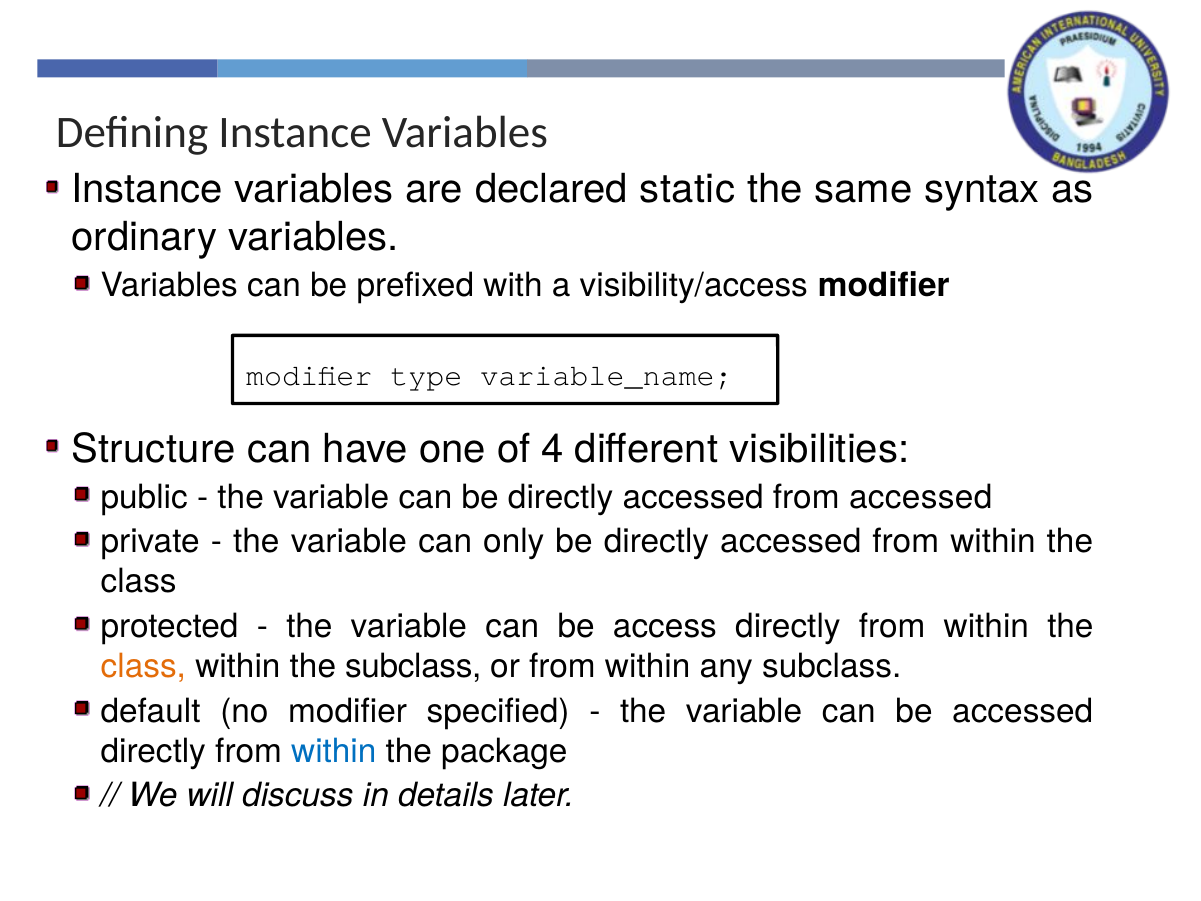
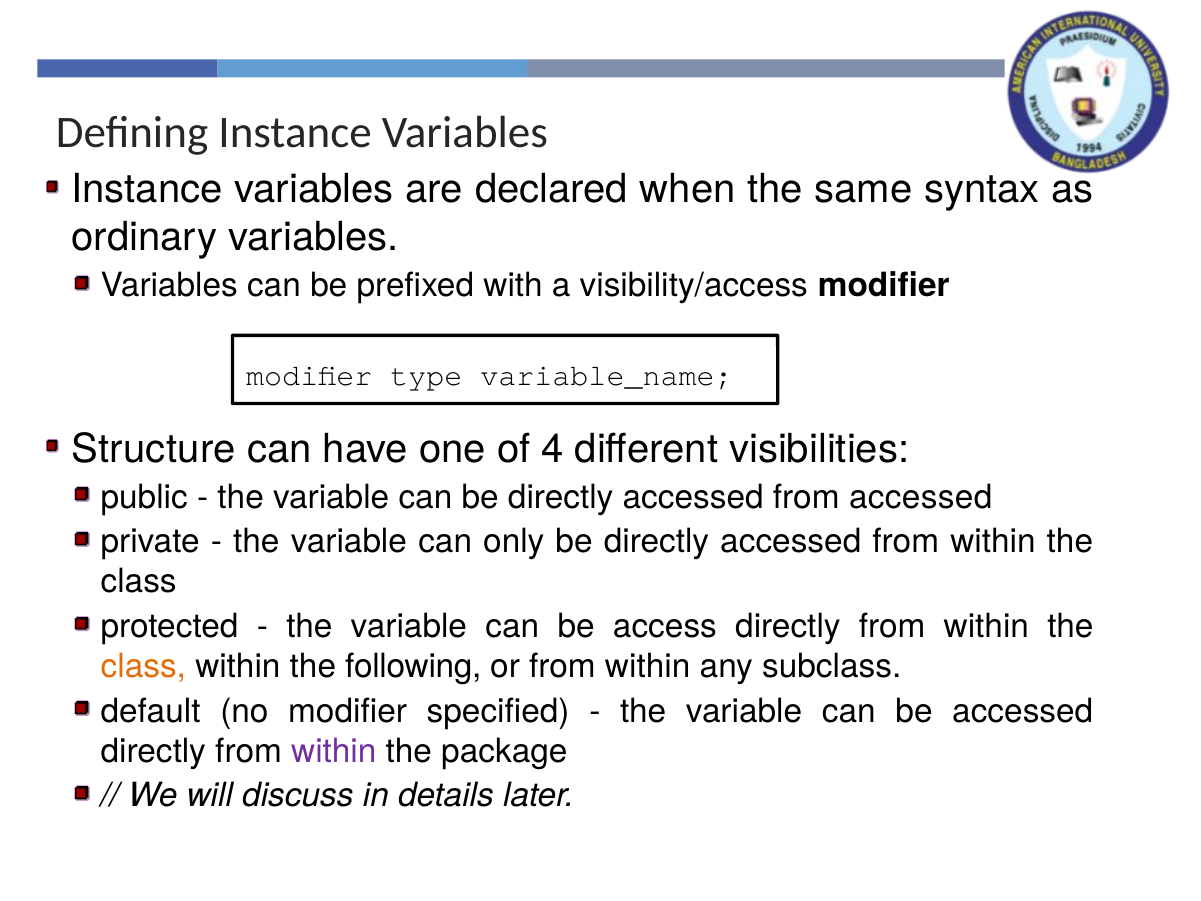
static: static -> when
the subclass: subclass -> following
within at (334, 751) colour: blue -> purple
